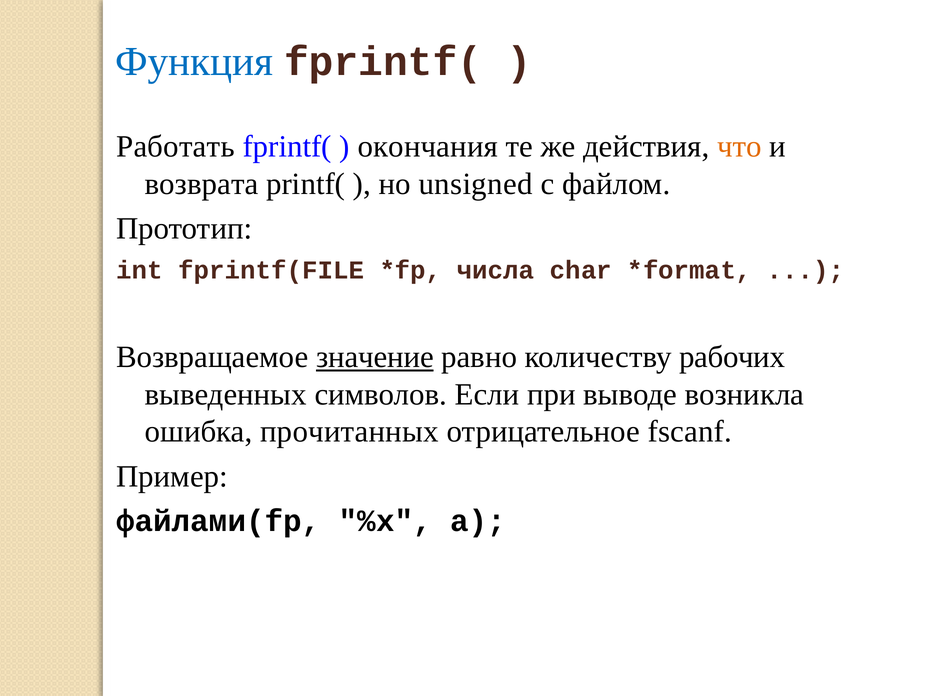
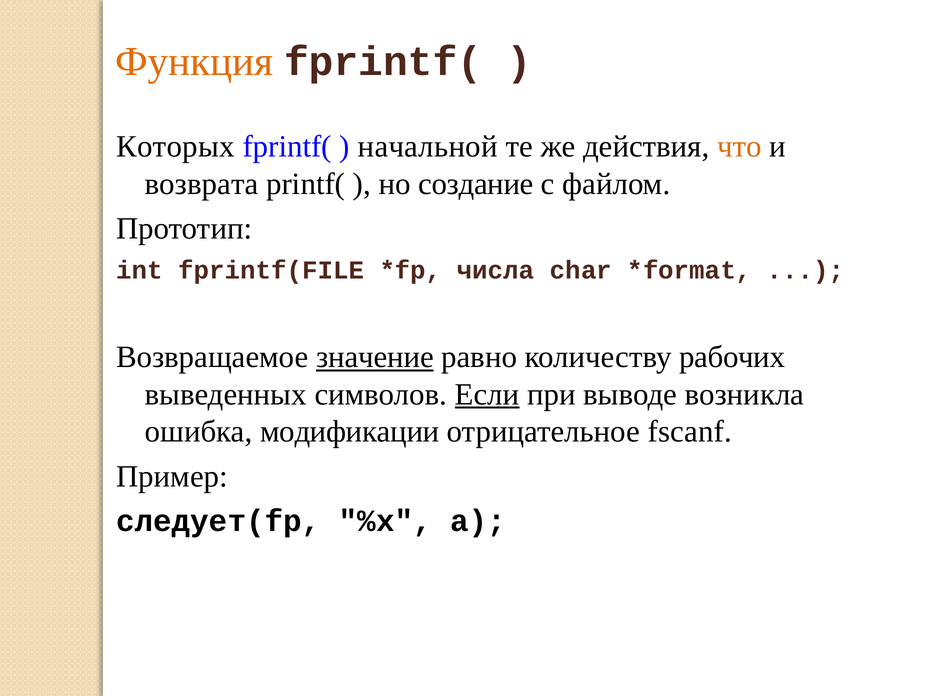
Функция colour: blue -> orange
Работать: Работать -> Которых
окончания: окончания -> начальной
unsigned: unsigned -> создание
Если underline: none -> present
прочитанных: прочитанных -> модификации
файлами(fp: файлами(fp -> следует(fp
